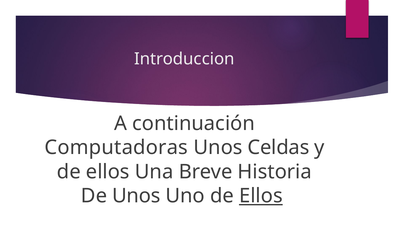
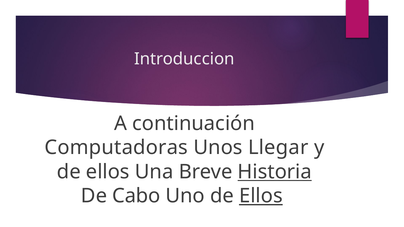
Celdas: Celdas -> Llegar
Historia underline: none -> present
De Unos: Unos -> Cabo
